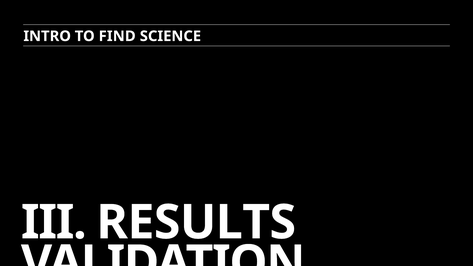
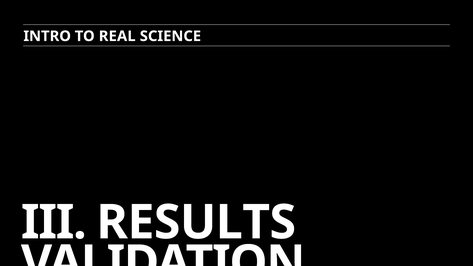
FIND: FIND -> REAL
